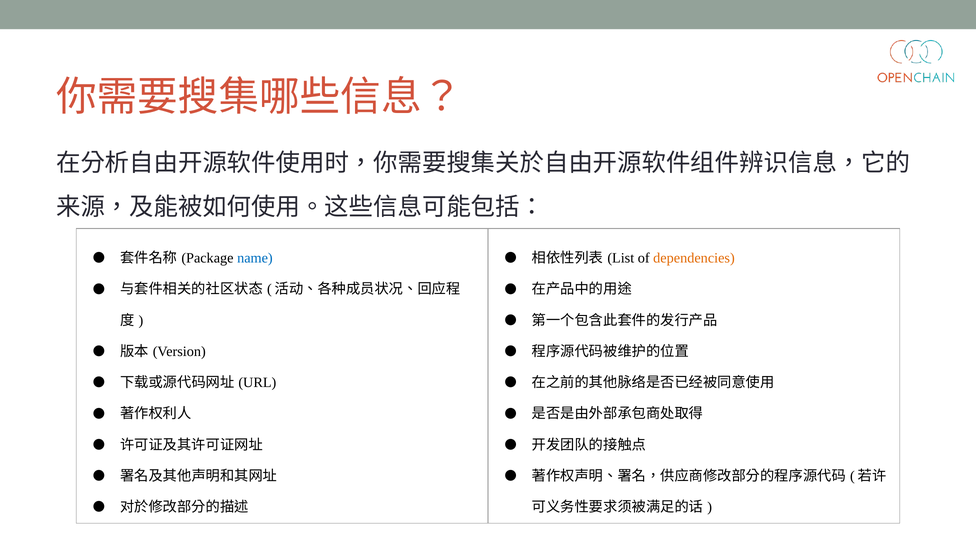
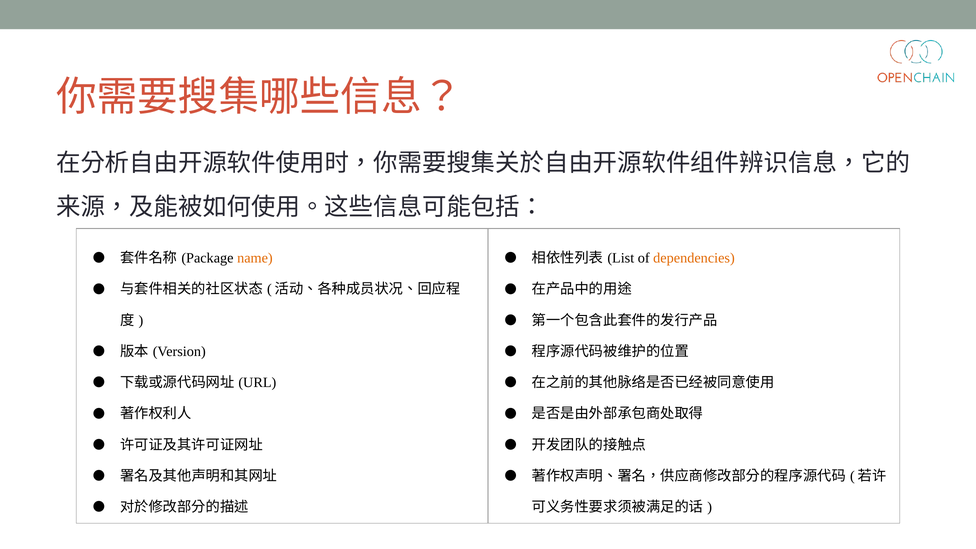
name colour: blue -> orange
